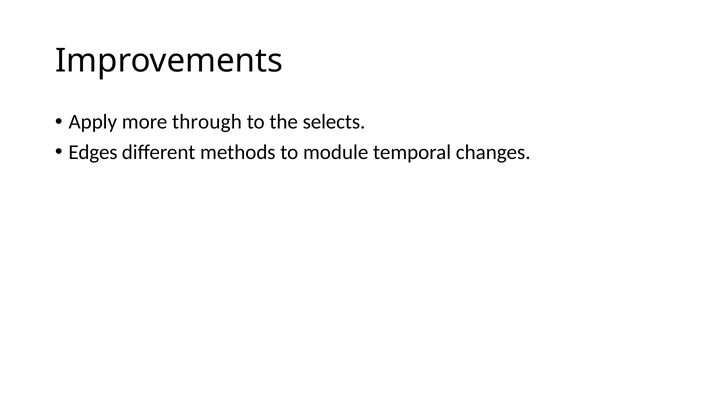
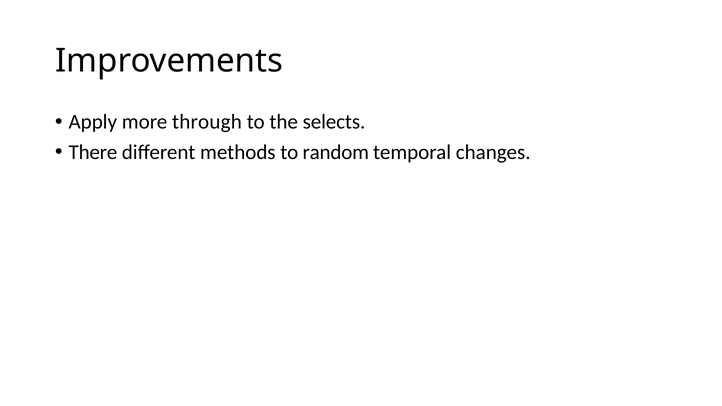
Edges: Edges -> There
module: module -> random
